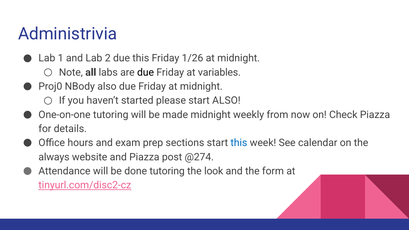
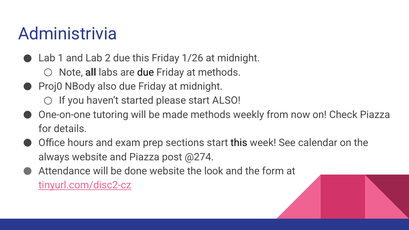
at variables: variables -> methods
made midnight: midnight -> methods
this at (239, 143) colour: blue -> black
done tutoring: tutoring -> website
